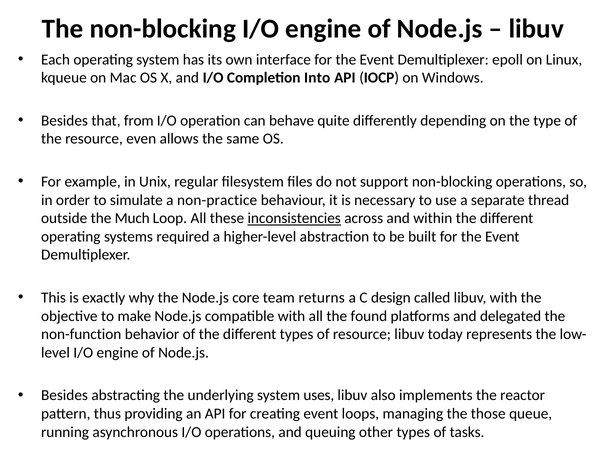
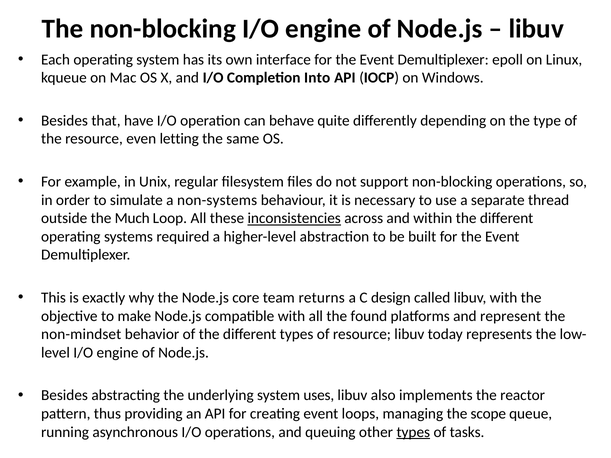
from: from -> have
allows: allows -> letting
non-practice: non-practice -> non-systems
delegated: delegated -> represent
non-function: non-function -> non-mindset
those: those -> scope
types at (413, 432) underline: none -> present
